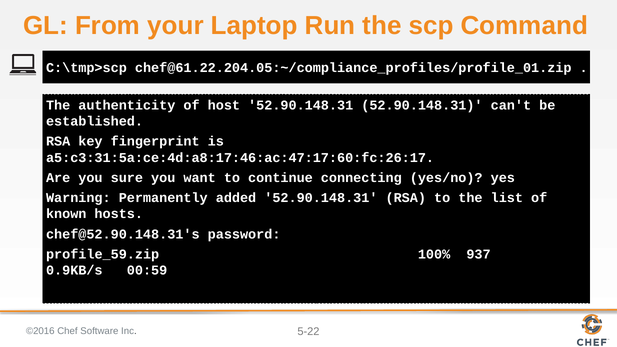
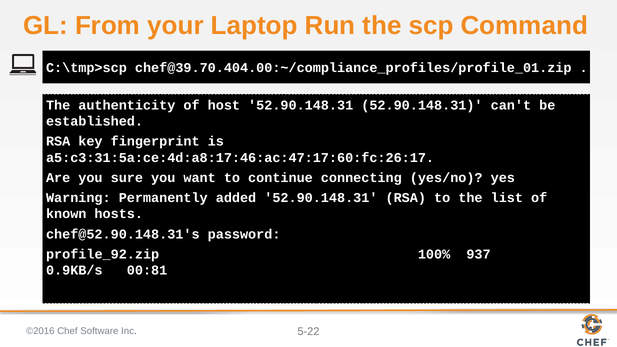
chef@61.22.204.05:~/compliance_profiles/profile_01.zip: chef@61.22.204.05:~/compliance_profiles/profile_01.zip -> chef@39.70.404.00:~/compliance_profiles/profile_01.zip
profile_59.zip: profile_59.zip -> profile_92.zip
00:59: 00:59 -> 00:81
